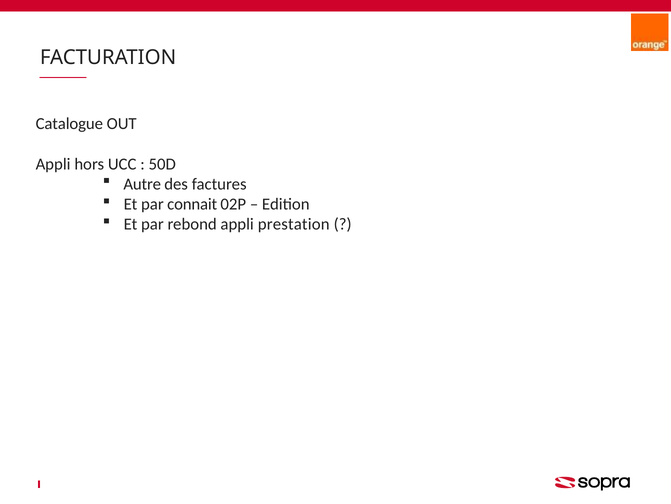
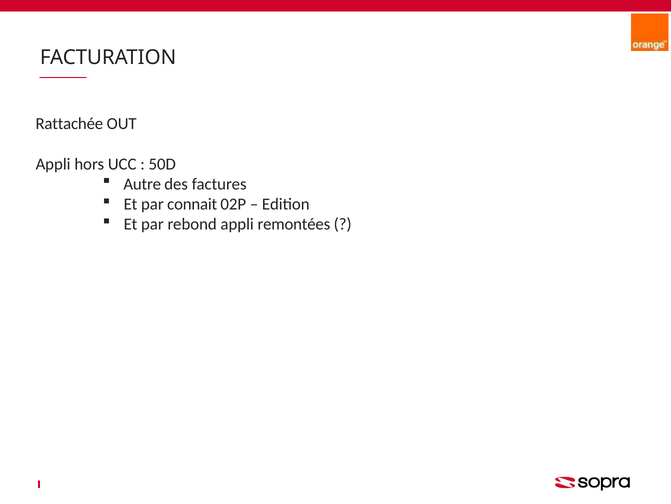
Catalogue: Catalogue -> Rattachée
prestation: prestation -> remontées
